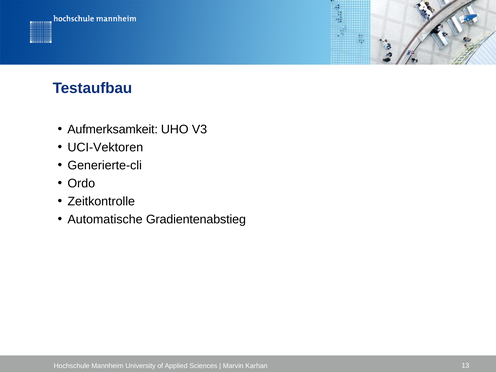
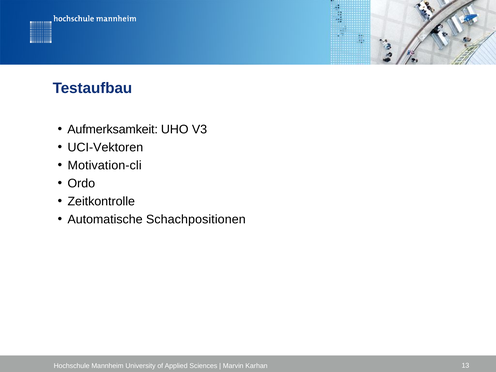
Generierte-cli: Generierte-cli -> Motivation-cli
Gradientenabstieg: Gradientenabstieg -> Schachpositionen
